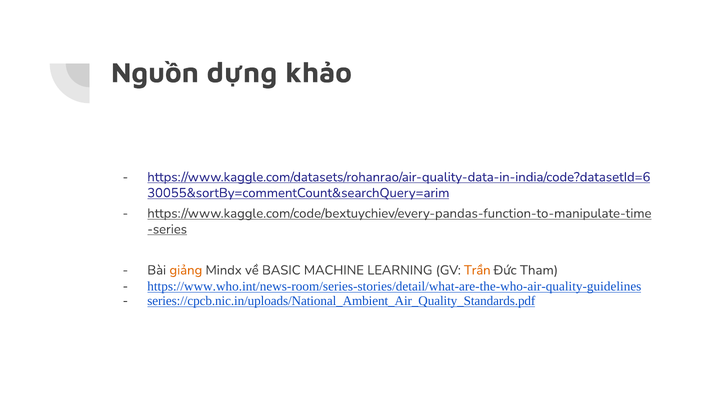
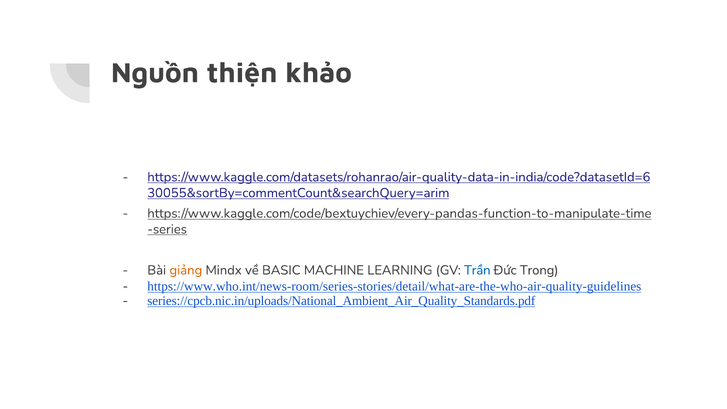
dựng: dựng -> thiện
Trần colour: orange -> blue
Tham: Tham -> Trong
